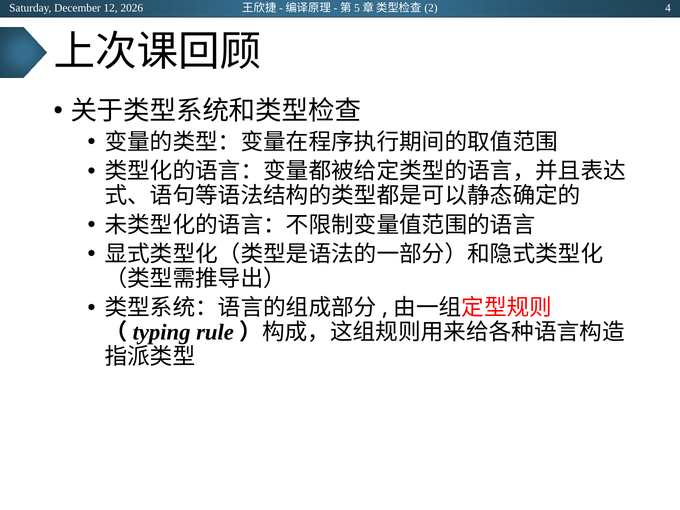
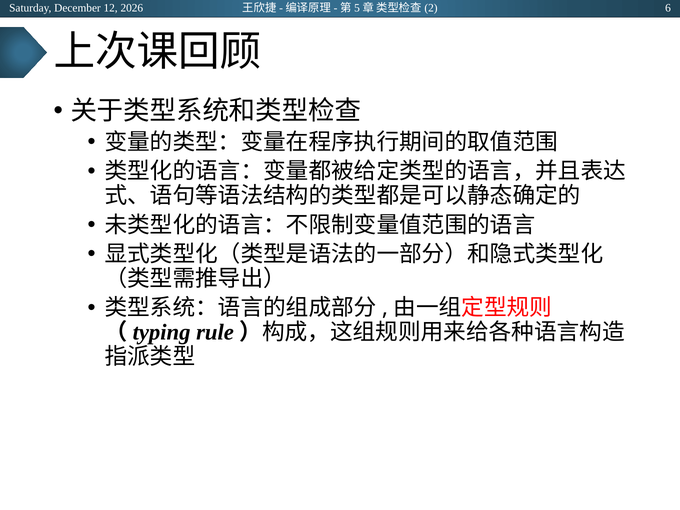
4: 4 -> 6
